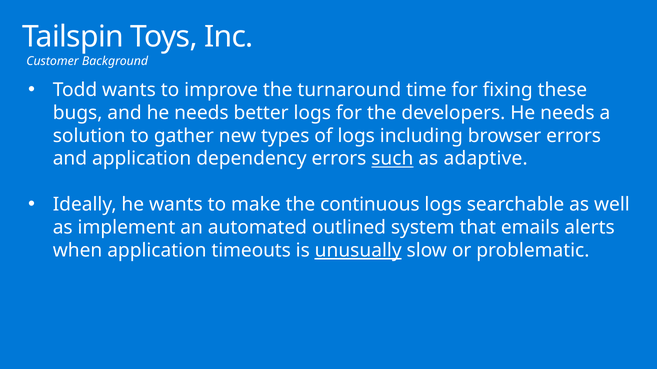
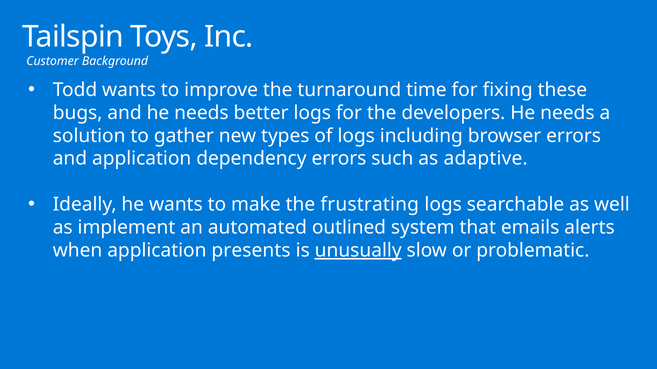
such underline: present -> none
continuous: continuous -> frustrating
timeouts: timeouts -> presents
